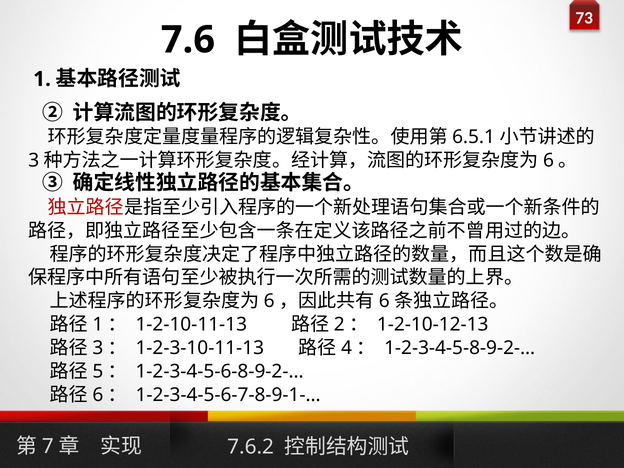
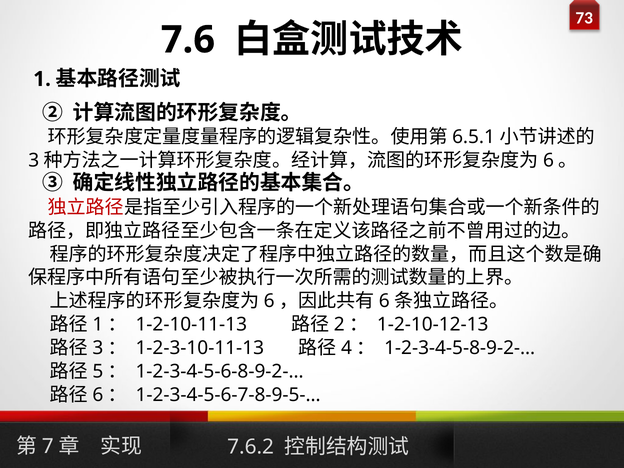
1-2-3-4-5-6-7-8-9-1-…: 1-2-3-4-5-6-7-8-9-1-… -> 1-2-3-4-5-6-7-8-9-5-…
